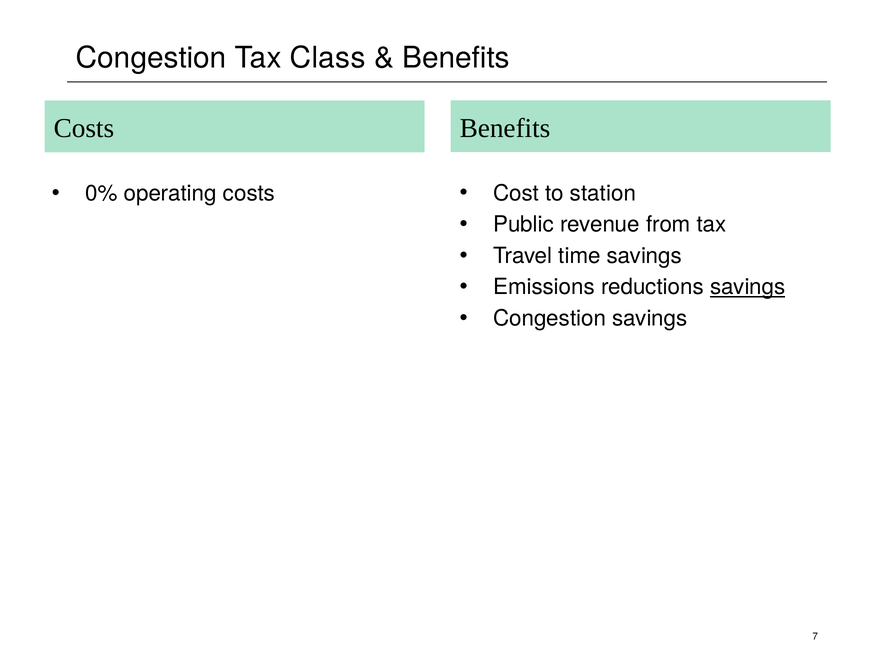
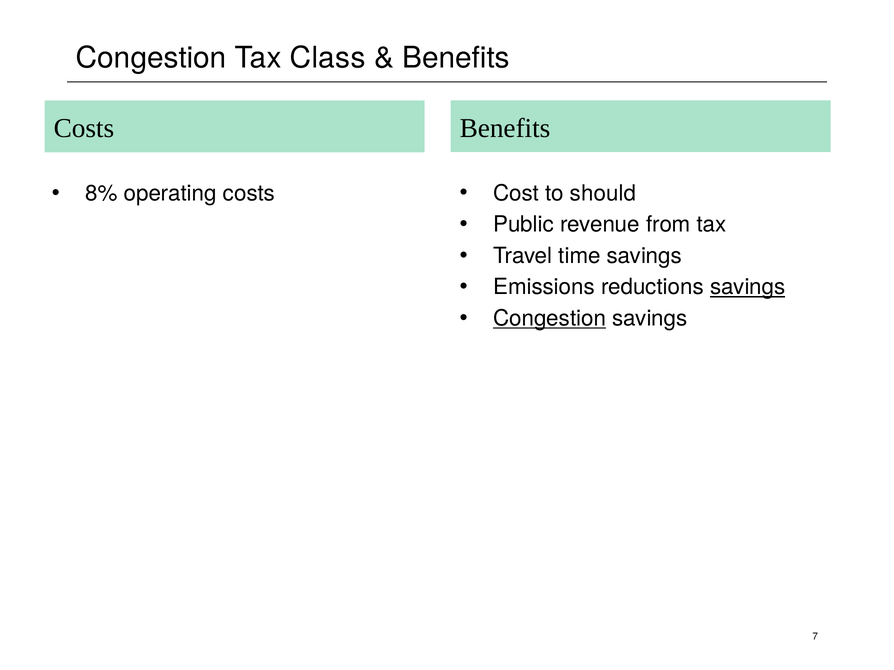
0%: 0% -> 8%
station: station -> should
Congestion at (550, 319) underline: none -> present
